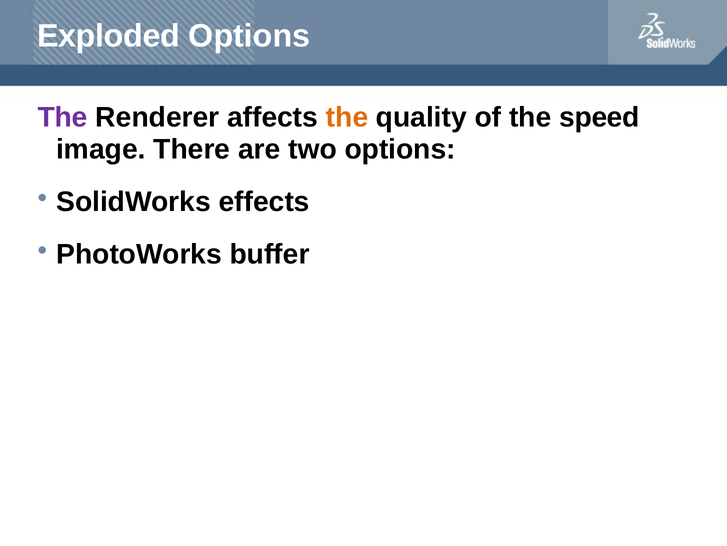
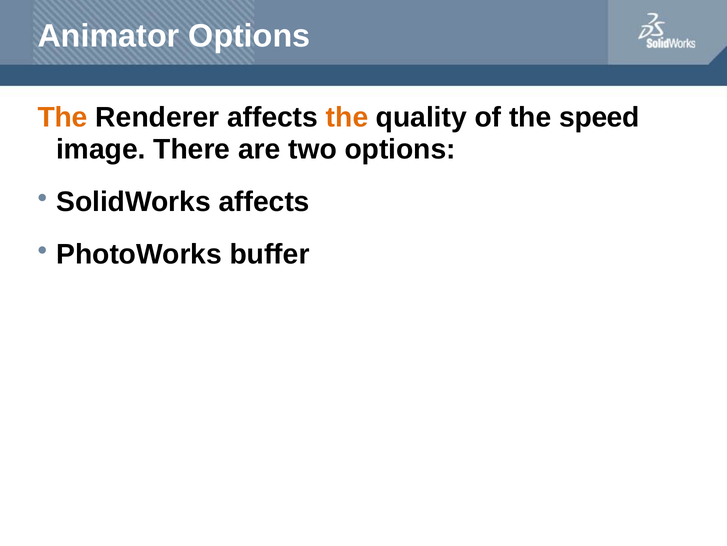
Exploded: Exploded -> Animator
The at (63, 117) colour: purple -> orange
SolidWorks effects: effects -> affects
